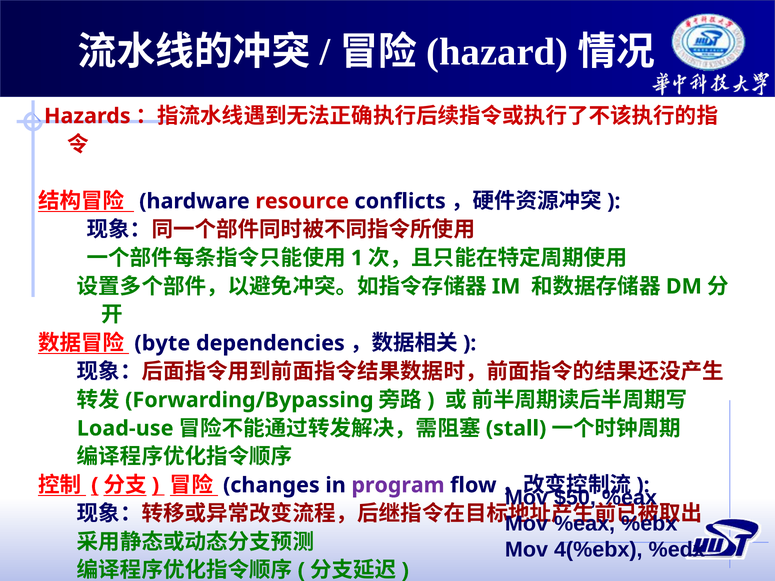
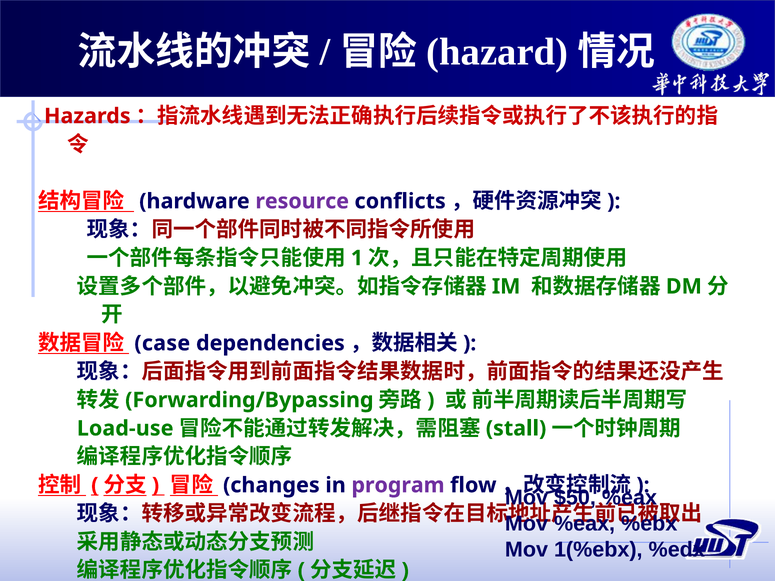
resource colour: red -> purple
byte: byte -> case
4(%ebx: 4(%ebx -> 1(%ebx
